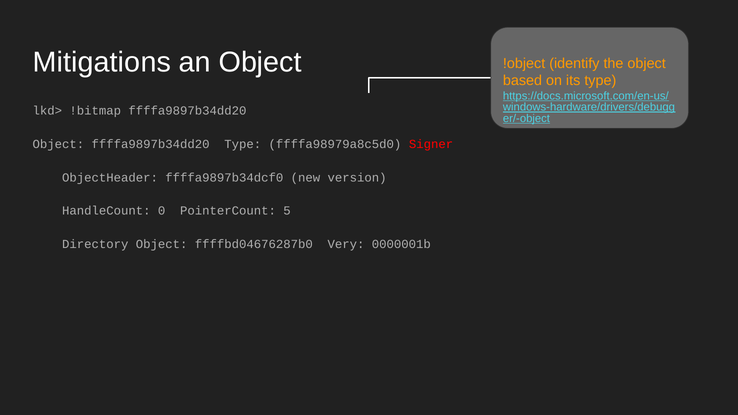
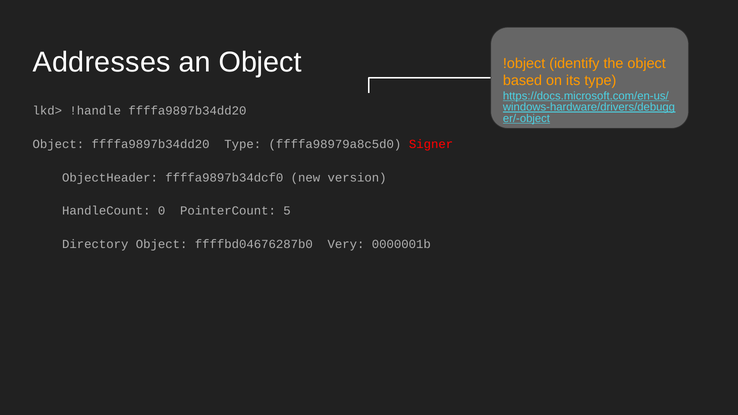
Mitigations: Mitigations -> Addresses
!bitmap: !bitmap -> !handle
